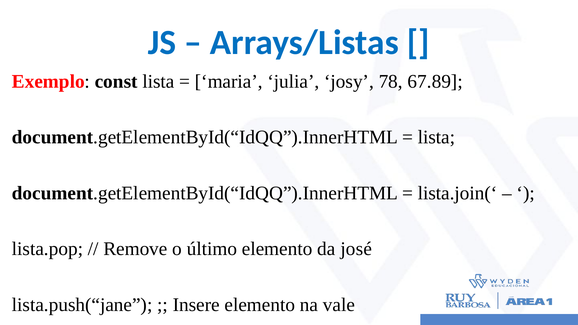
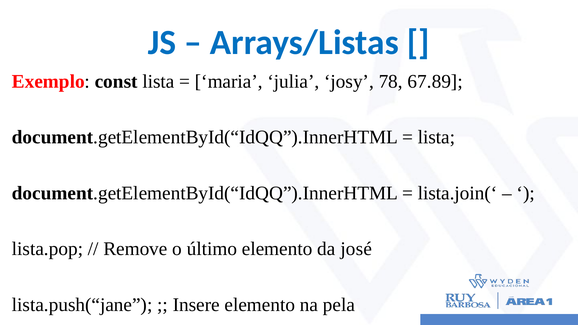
vale: vale -> pela
